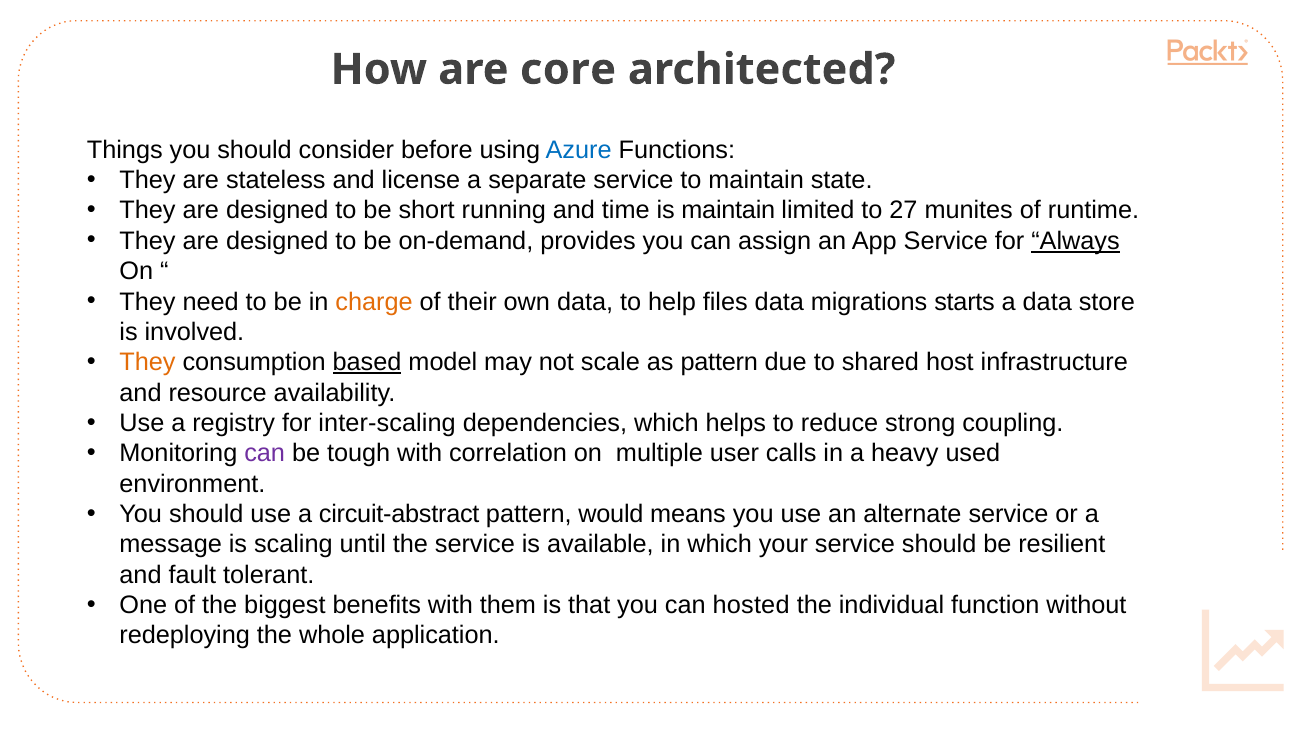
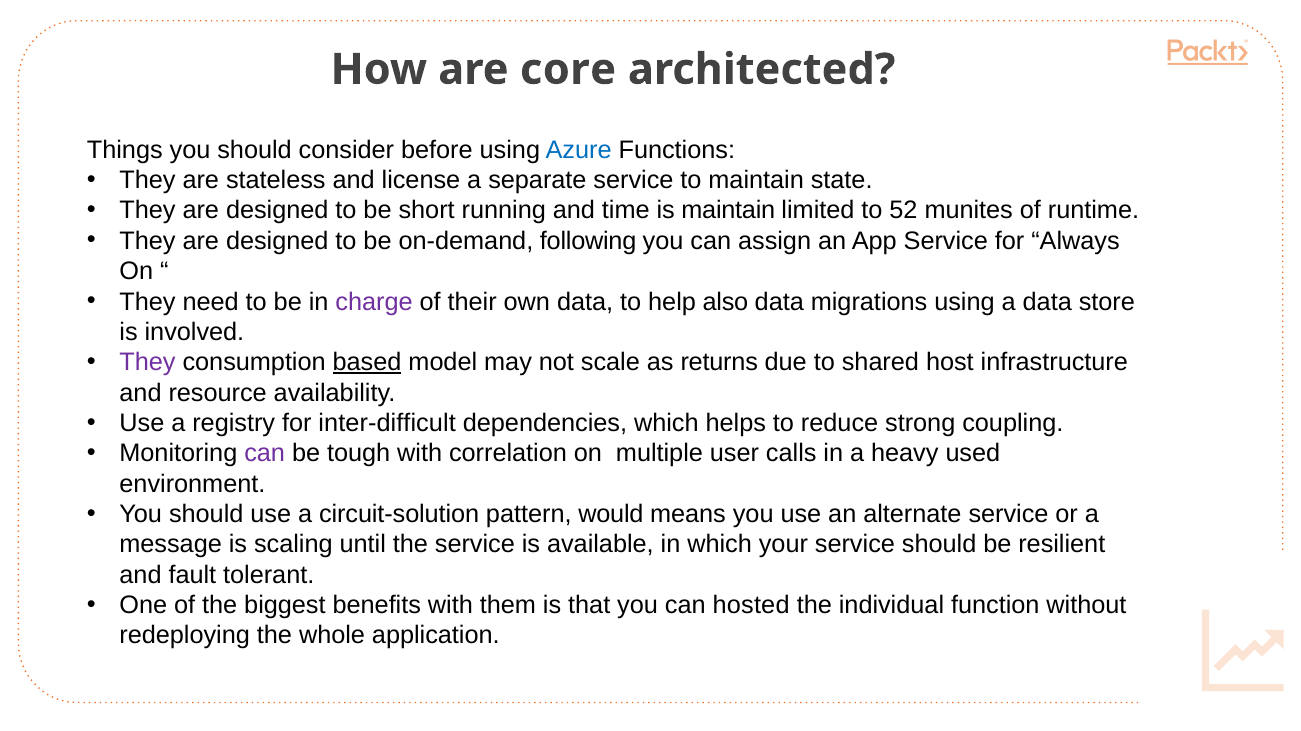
27: 27 -> 52
provides: provides -> following
Always underline: present -> none
charge colour: orange -> purple
files: files -> also
migrations starts: starts -> using
They at (148, 363) colour: orange -> purple
as pattern: pattern -> returns
inter-scaling: inter-scaling -> inter-difficult
circuit-abstract: circuit-abstract -> circuit-solution
